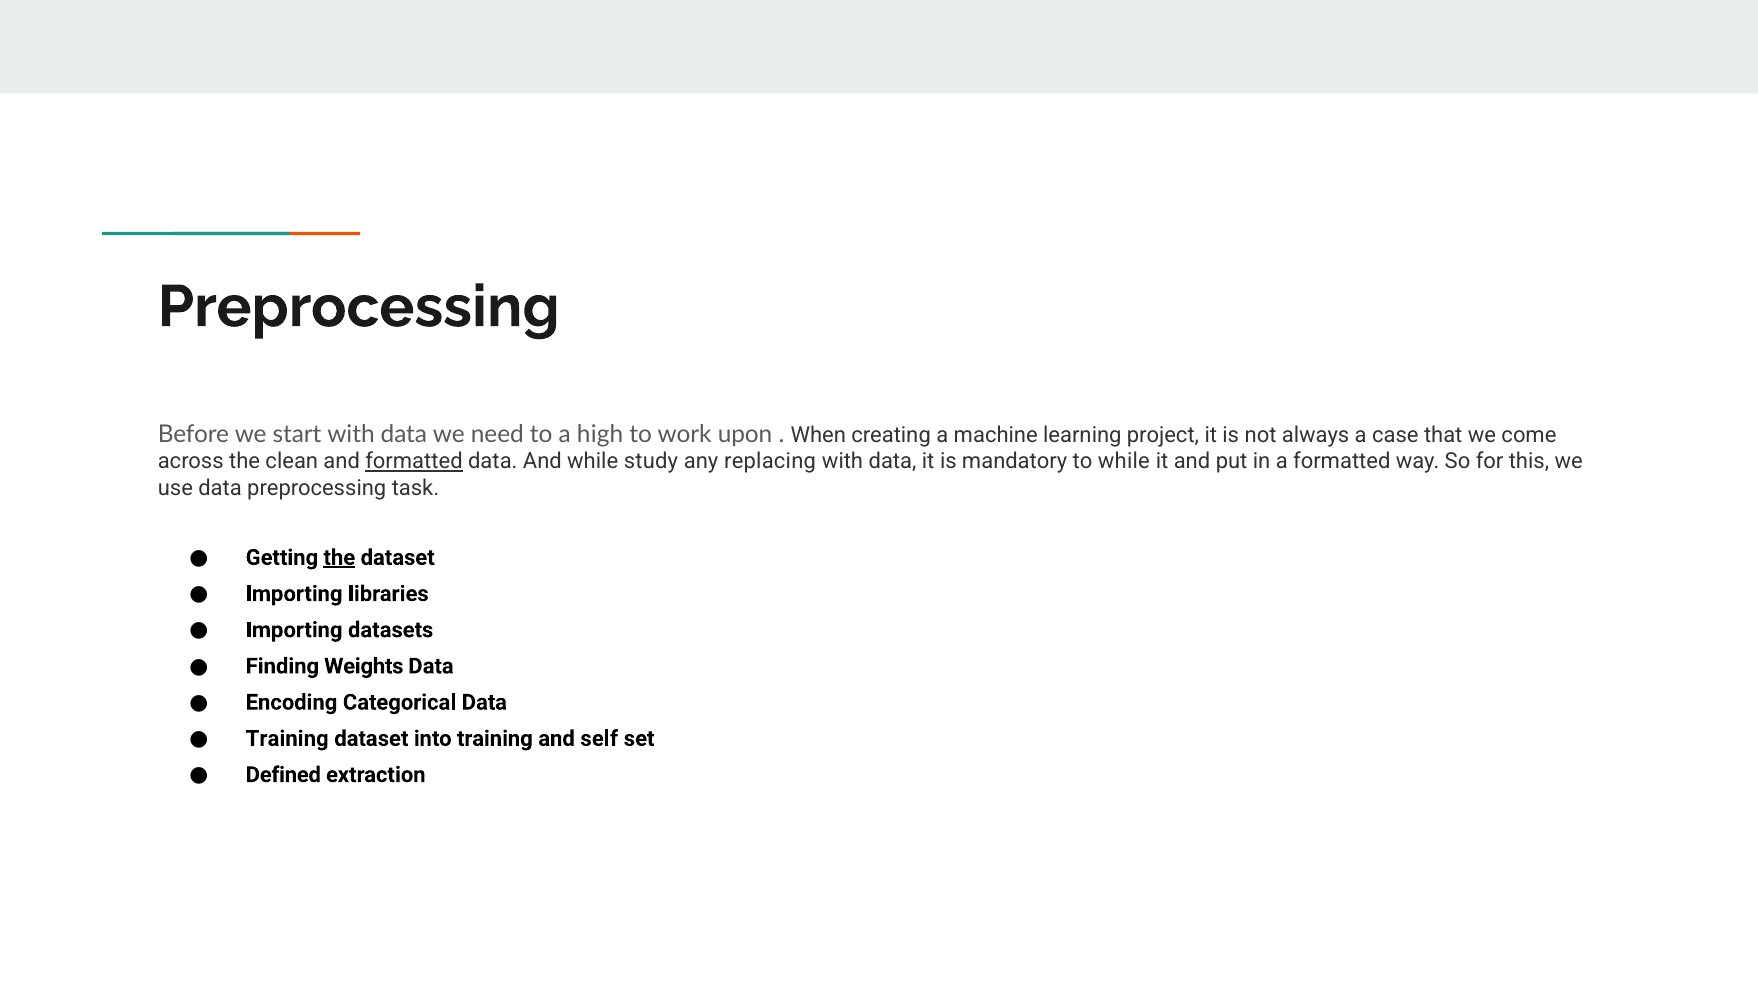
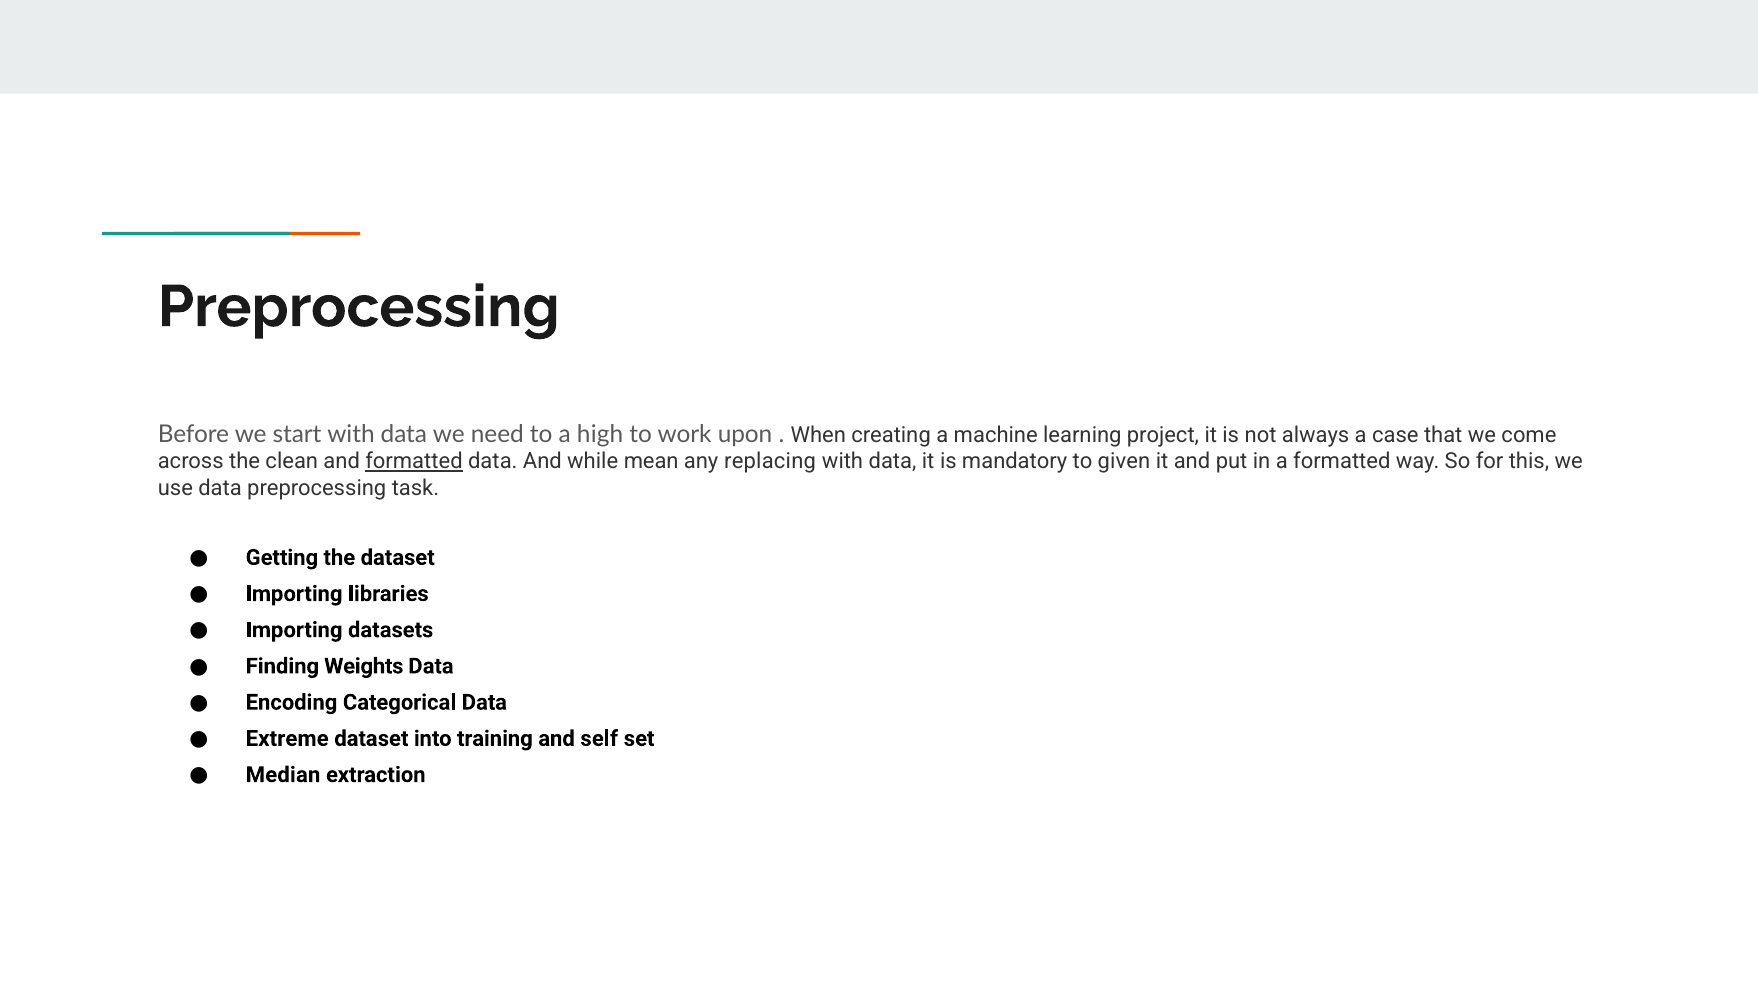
study: study -> mean
to while: while -> given
the at (339, 558) underline: present -> none
Training at (287, 739): Training -> Extreme
Defined: Defined -> Median
